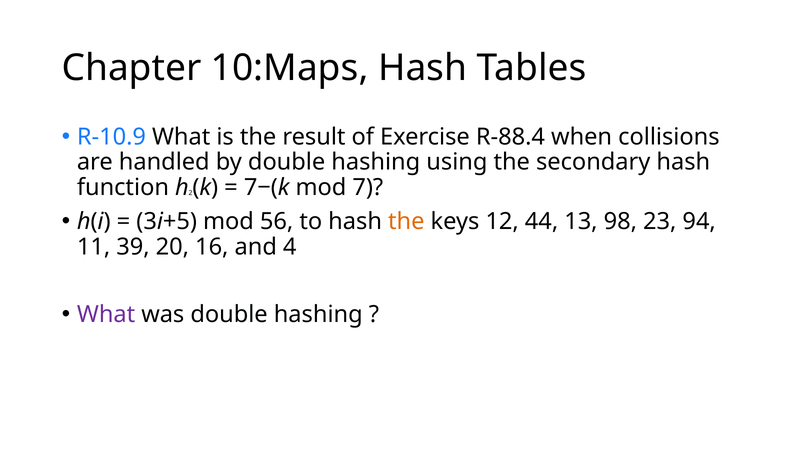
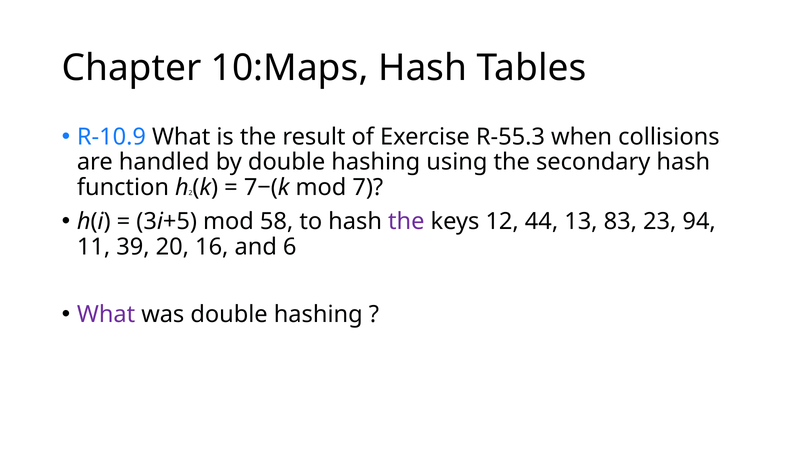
R-88.4: R-88.4 -> R-55.3
56: 56 -> 58
the at (406, 222) colour: orange -> purple
98: 98 -> 83
4: 4 -> 6
